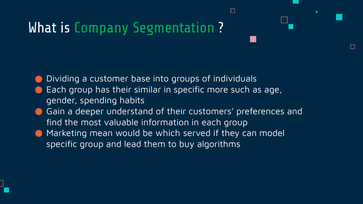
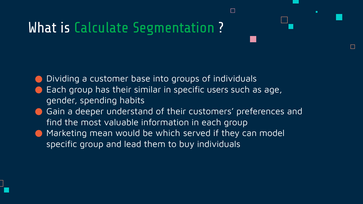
Company: Company -> Calculate
more: more -> users
buy algorithms: algorithms -> individuals
